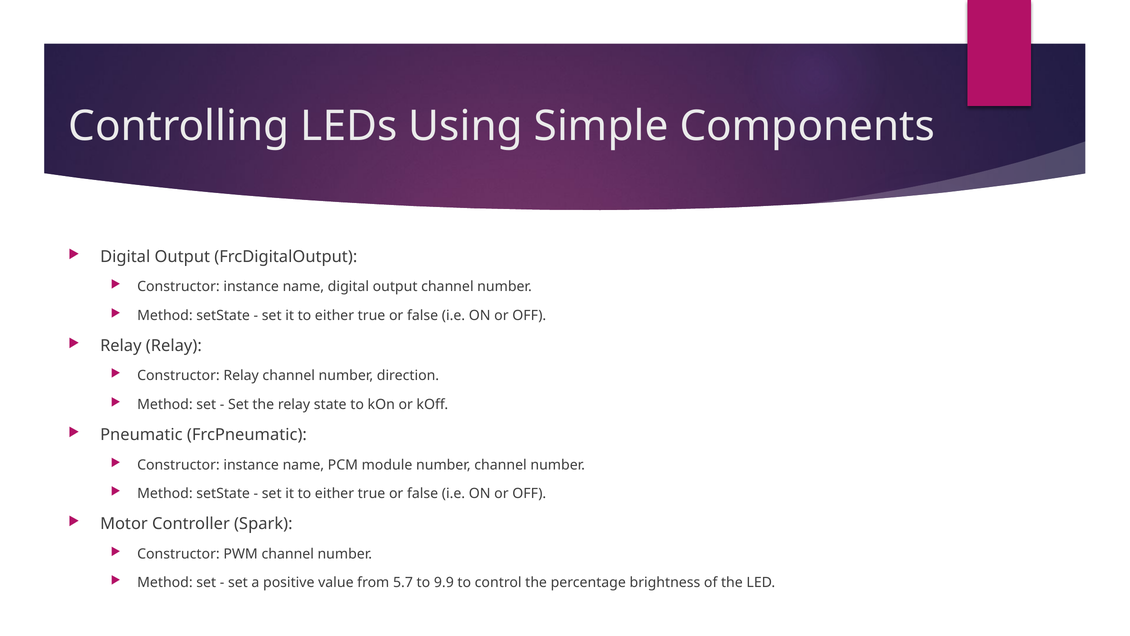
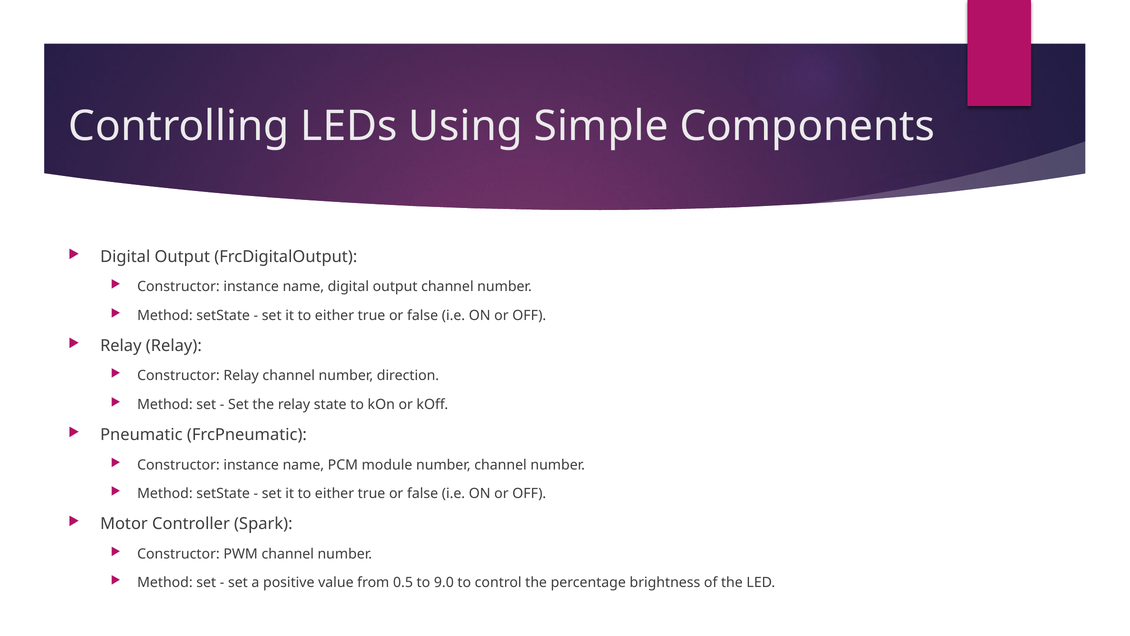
5.7: 5.7 -> 0.5
9.9: 9.9 -> 9.0
